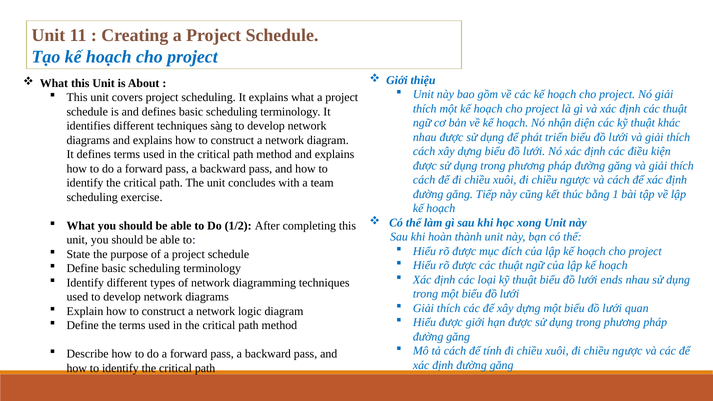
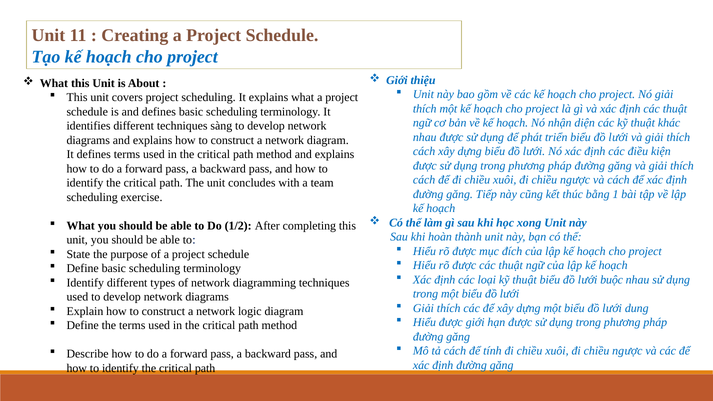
ends: ends -> buộc
quan: quan -> dung
